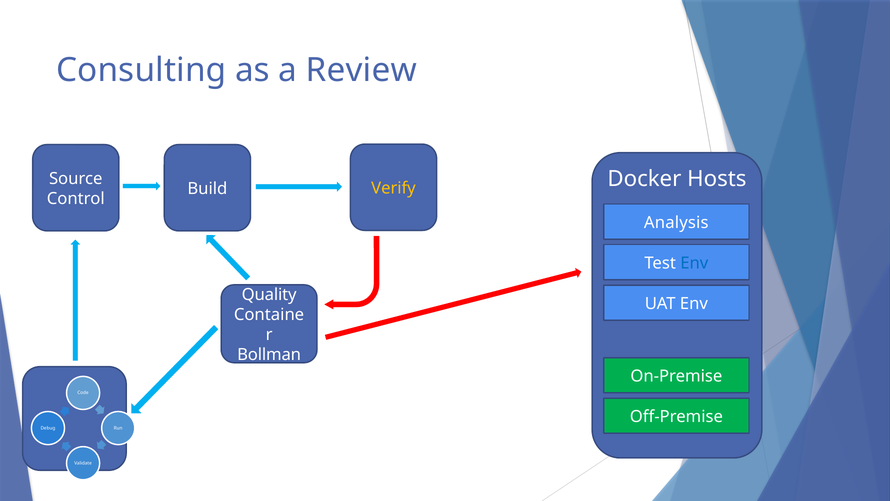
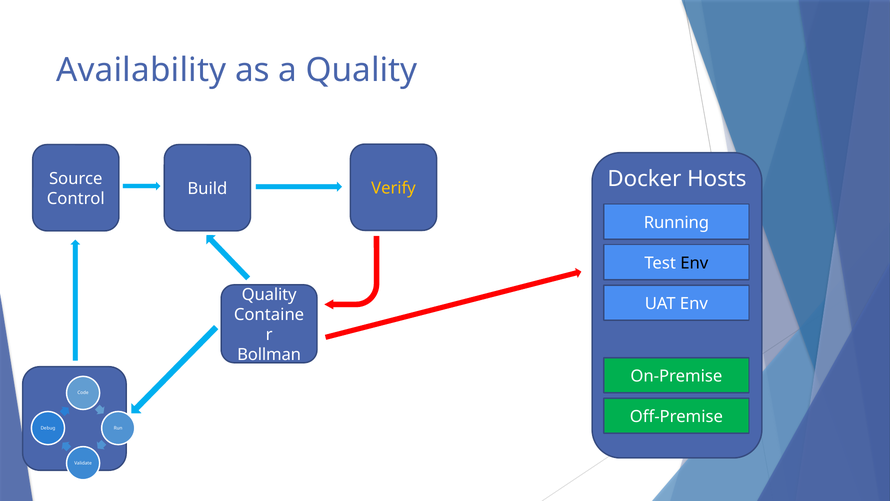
Consulting: Consulting -> Availability
a Review: Review -> Quality
Analysis: Analysis -> Running
Env at (694, 263) colour: blue -> black
